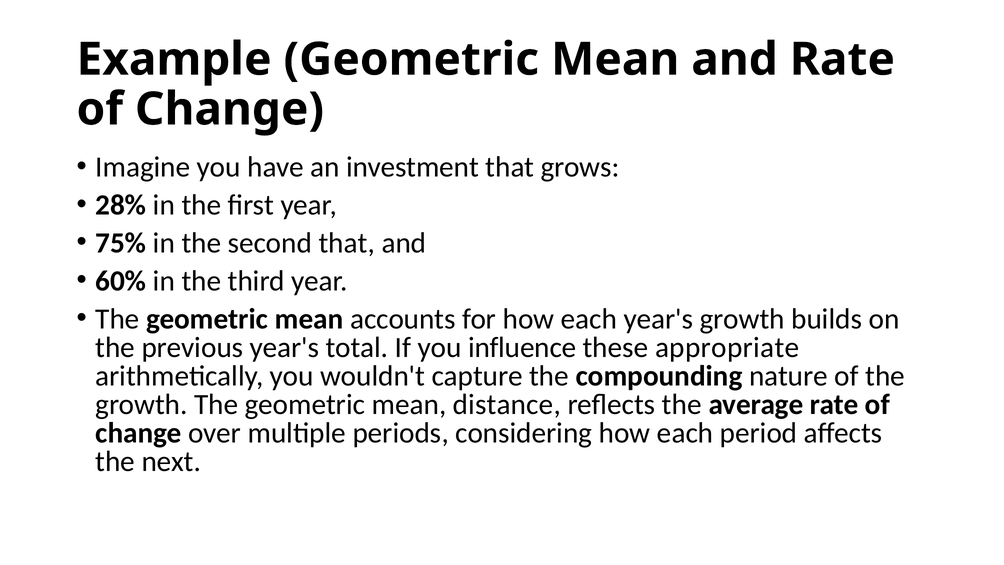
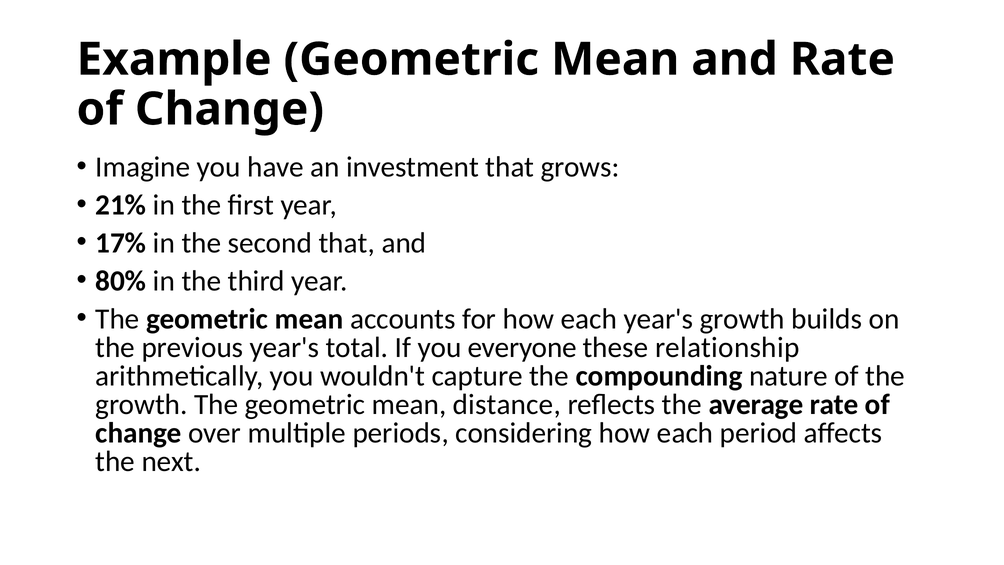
28%: 28% -> 21%
75%: 75% -> 17%
60%: 60% -> 80%
influence: influence -> everyone
appropriate: appropriate -> relationship
